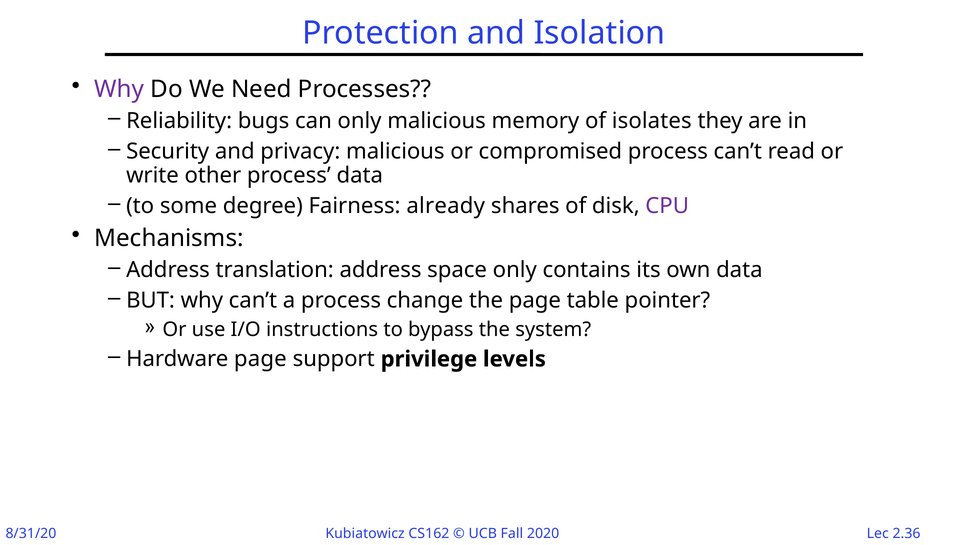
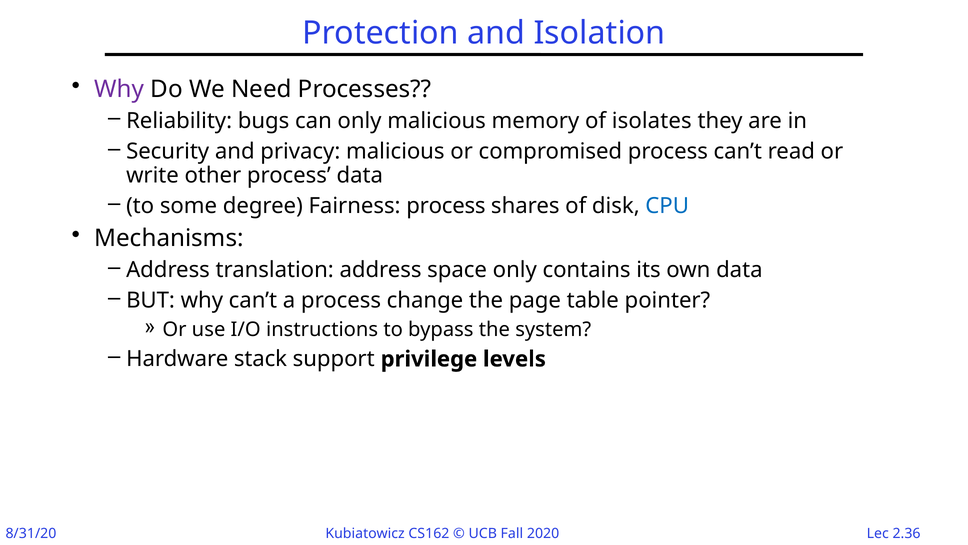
Fairness already: already -> process
CPU colour: purple -> blue
Hardware page: page -> stack
